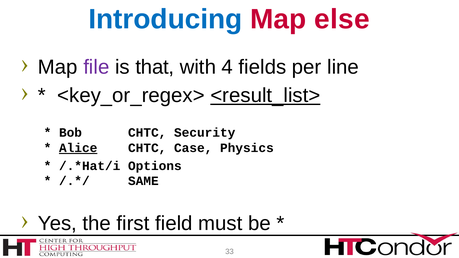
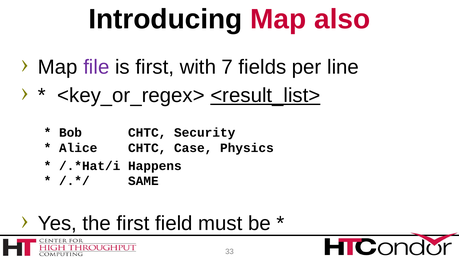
Introducing colour: blue -> black
else: else -> also
is that: that -> first
4: 4 -> 7
Alice underline: present -> none
Options: Options -> Happens
